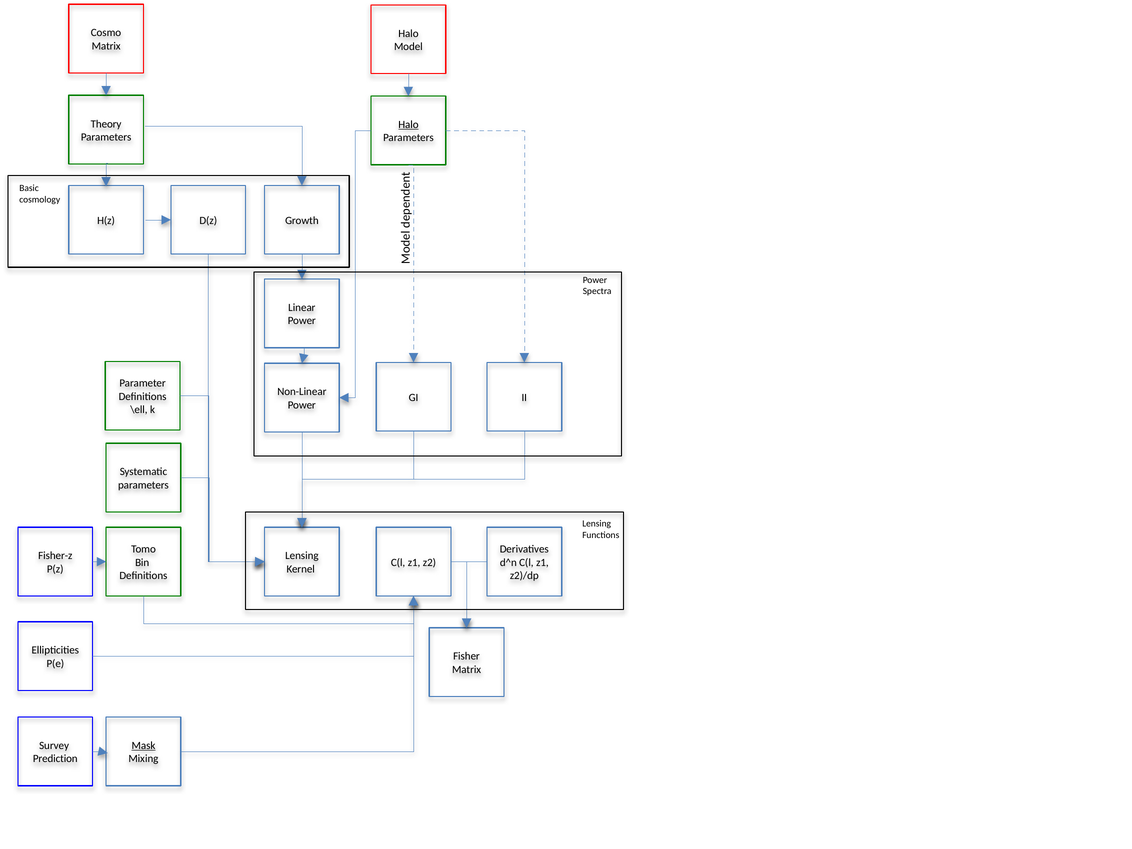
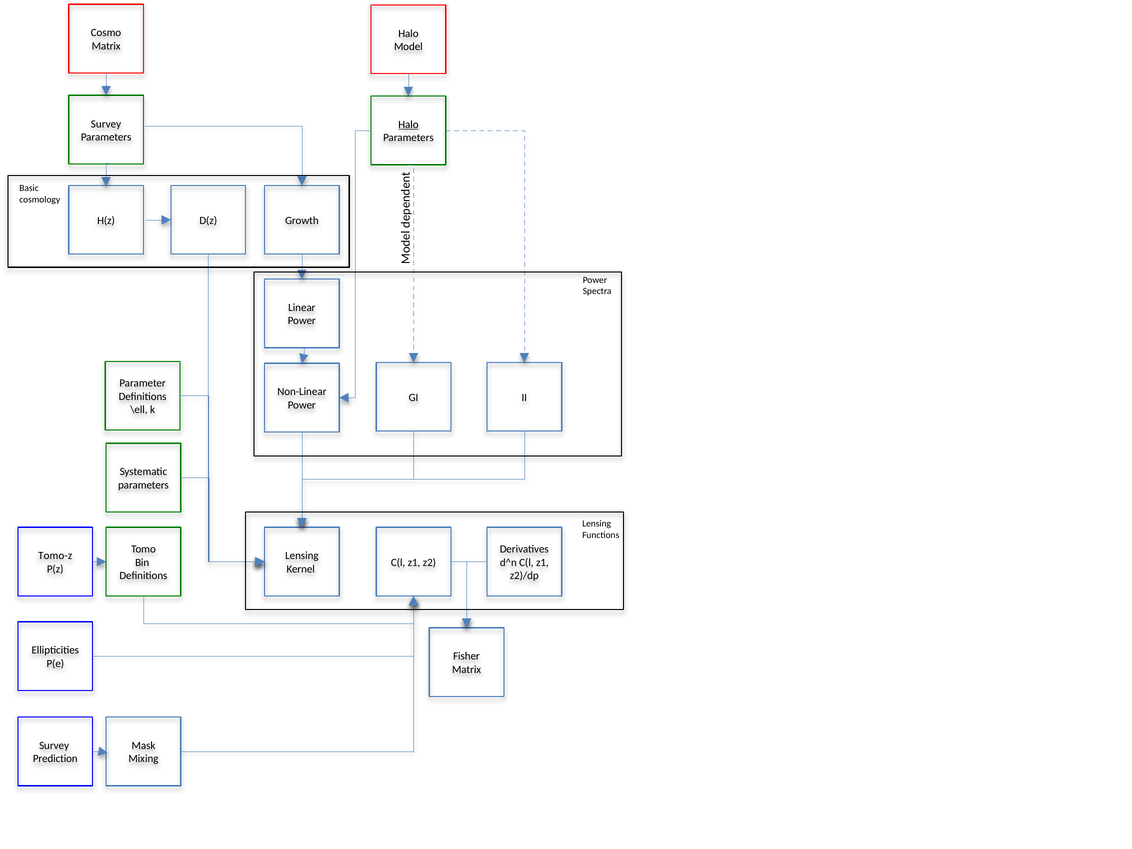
Theory at (106, 124): Theory -> Survey
Fisher-z: Fisher-z -> Tomo-z
Mask underline: present -> none
